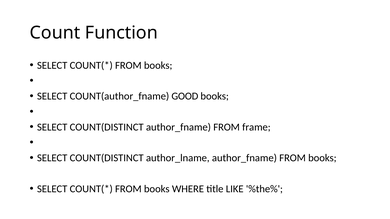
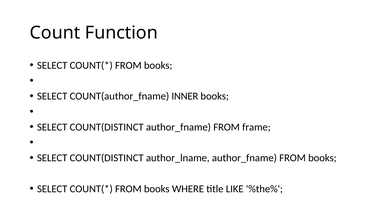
GOOD: GOOD -> INNER
